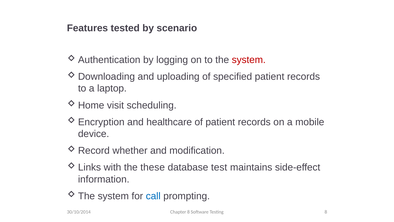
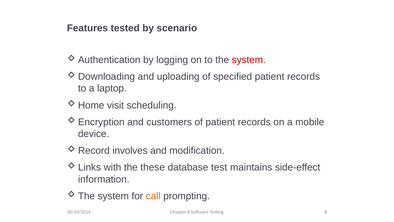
healthcare: healthcare -> customers
whether: whether -> involves
call colour: blue -> orange
